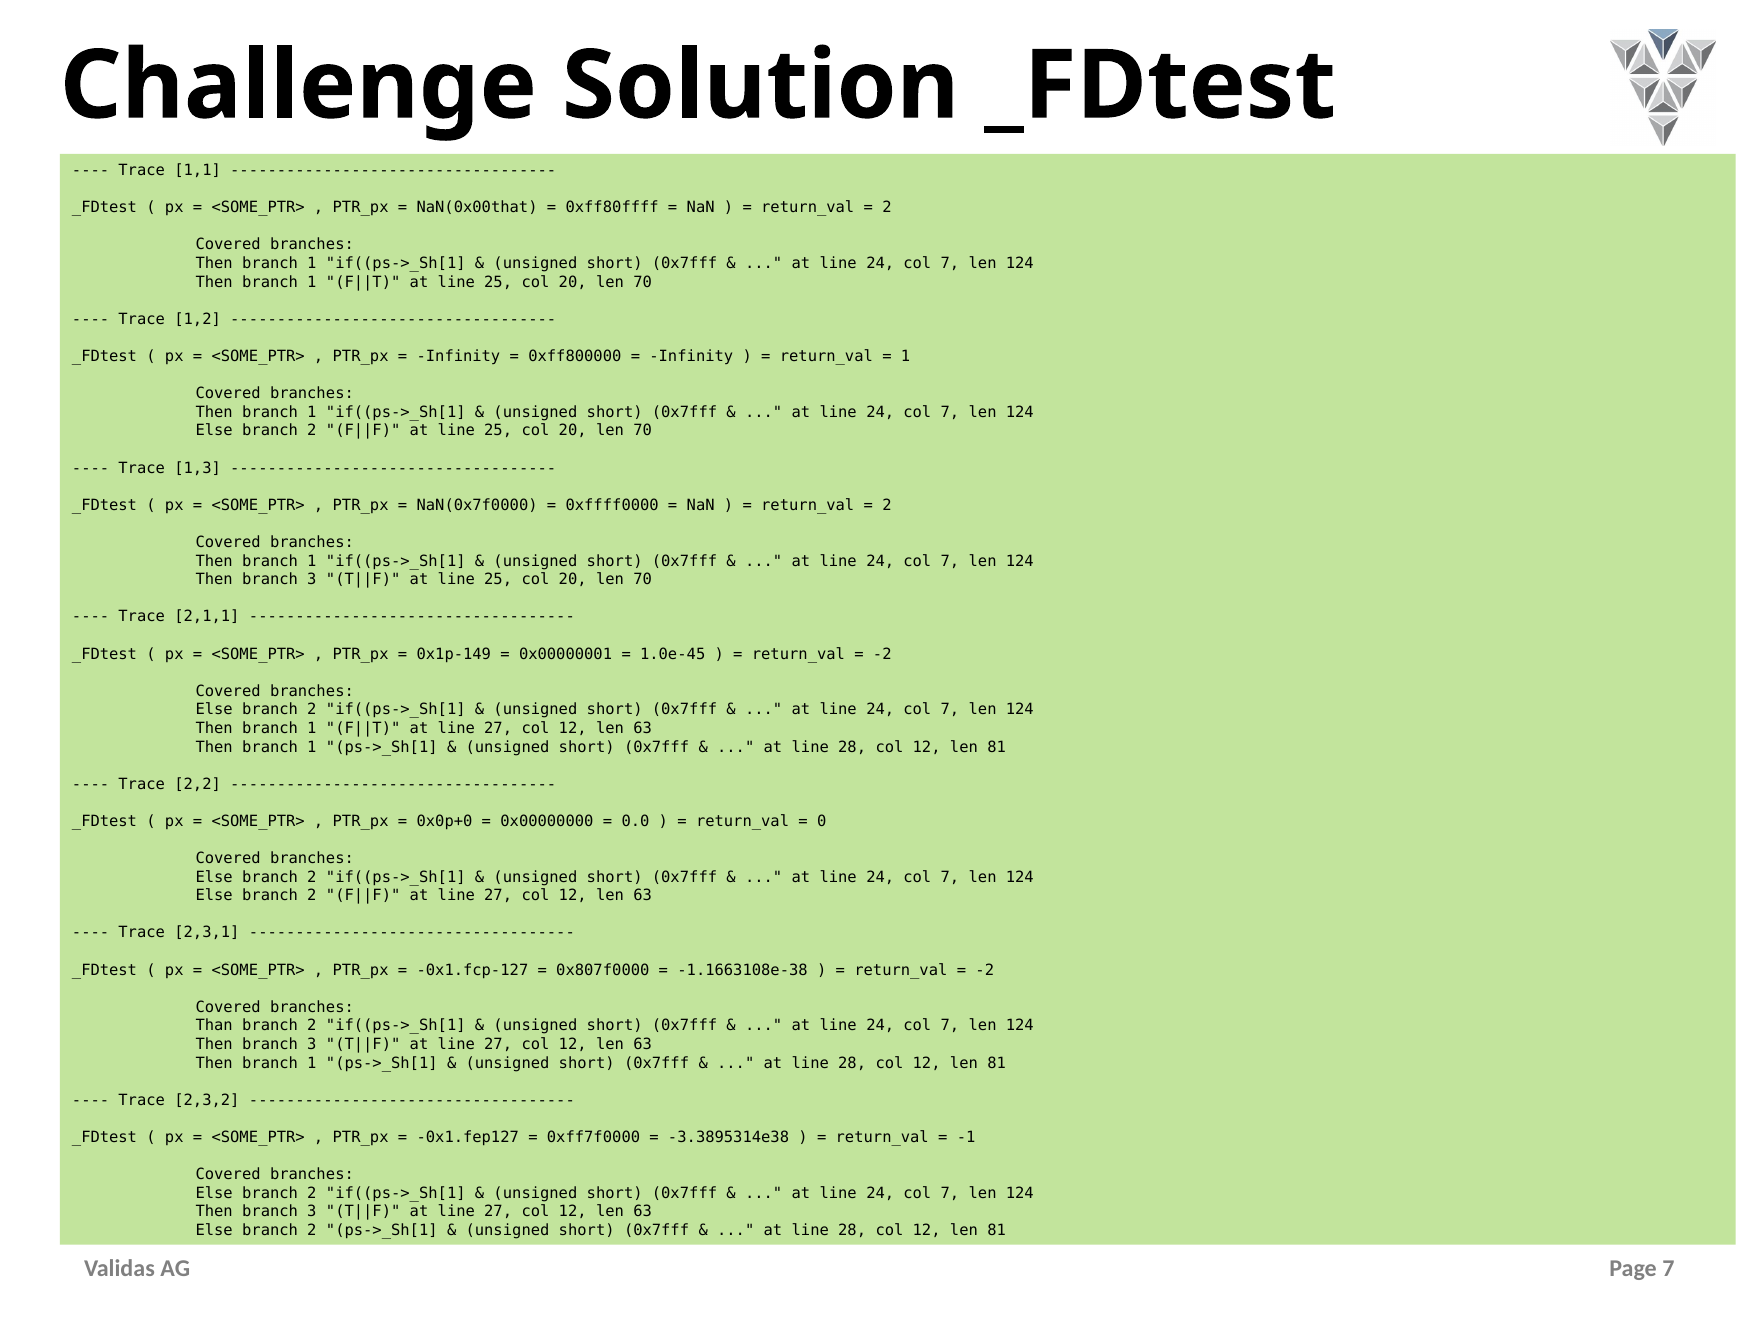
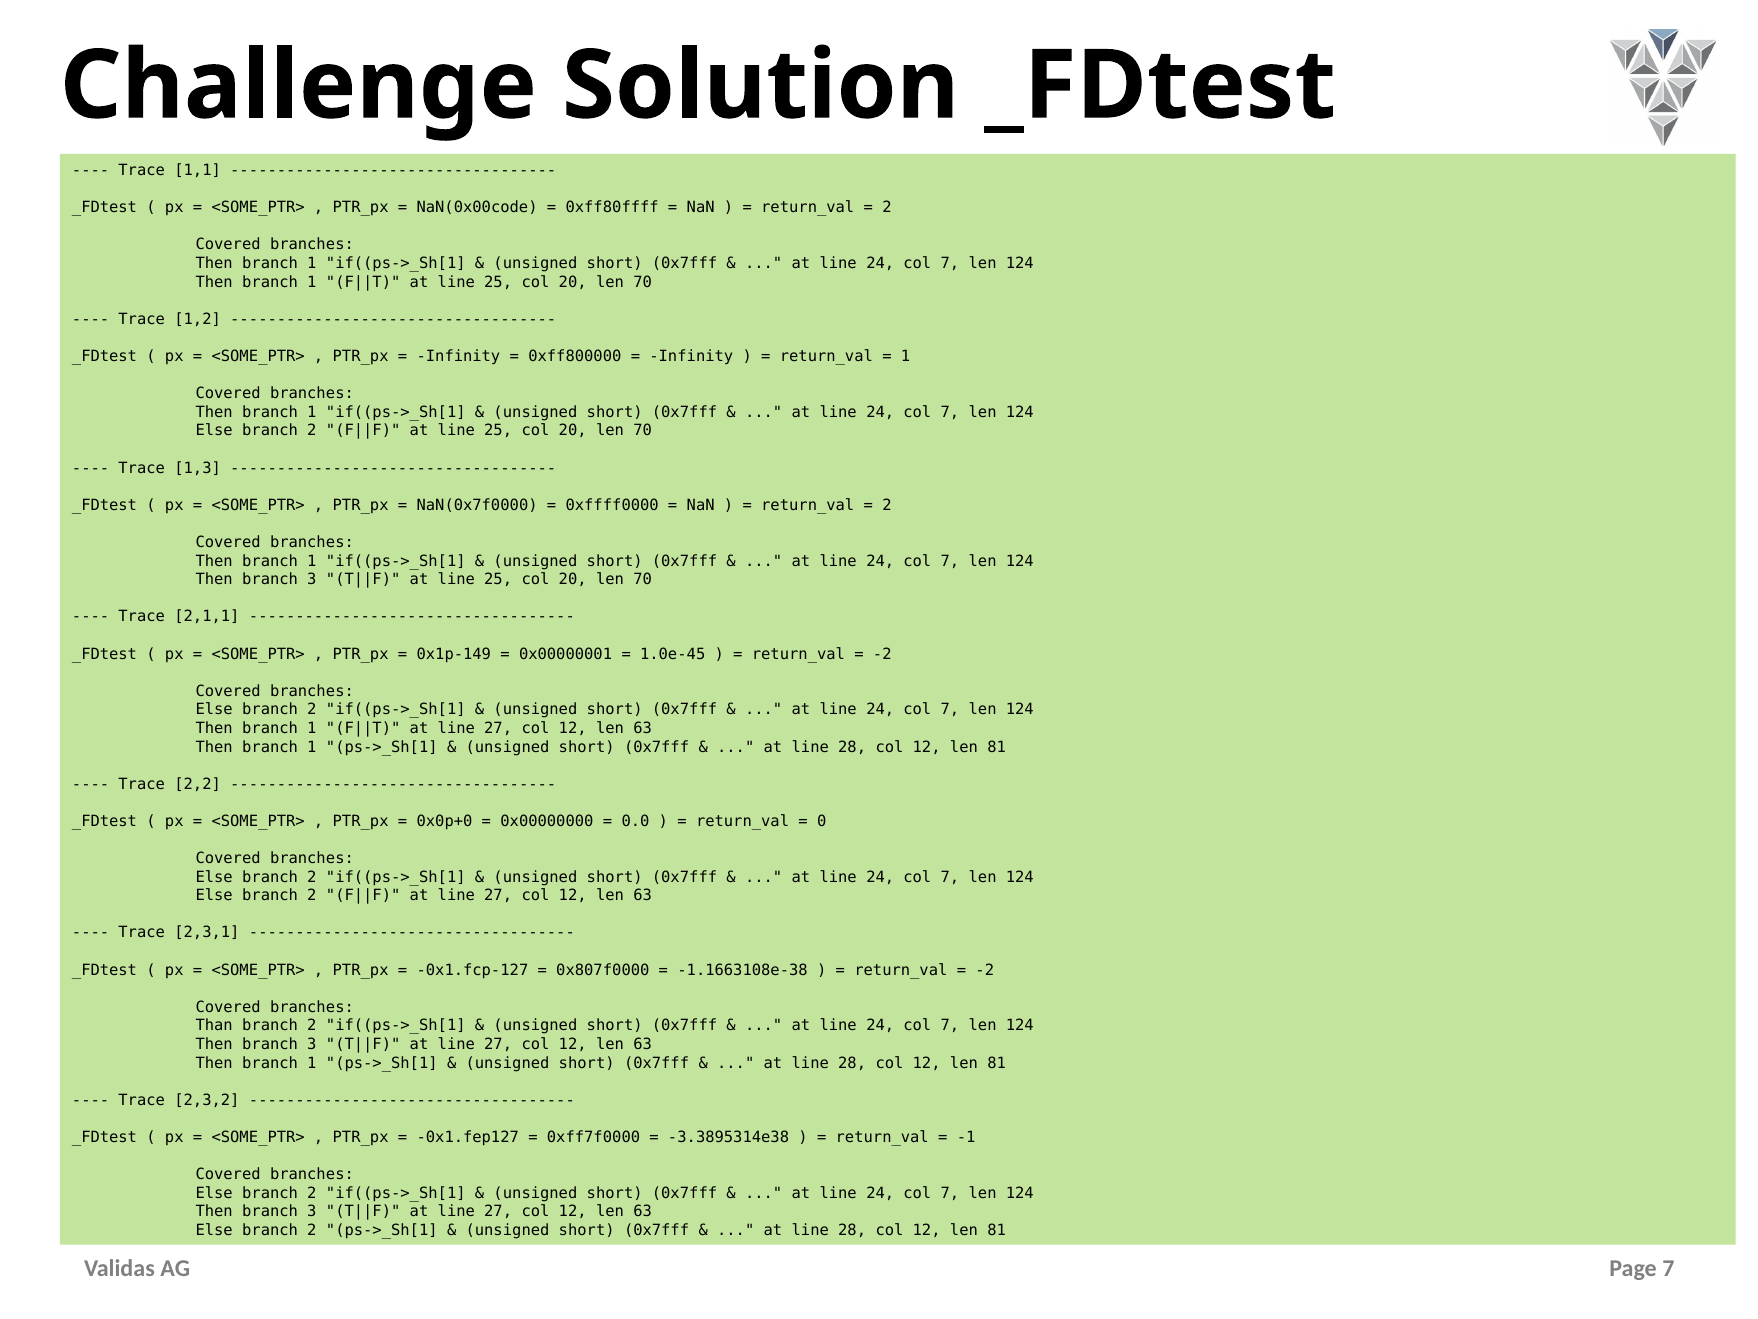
NaN(0x00that: NaN(0x00that -> NaN(0x00code
